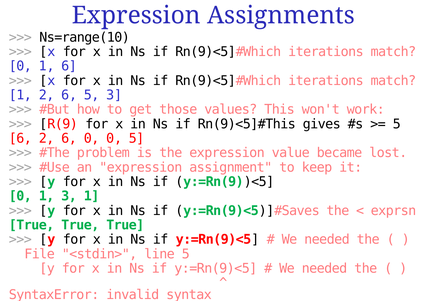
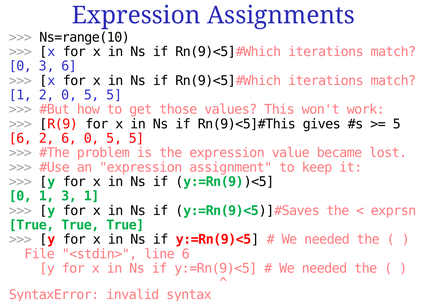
1 at (47, 66): 1 -> 3
1 2 6: 6 -> 0
3 at (114, 95): 3 -> 5
6 0 0: 0 -> 5
line 5: 5 -> 6
